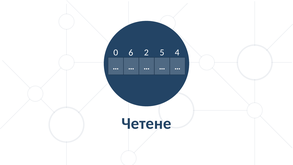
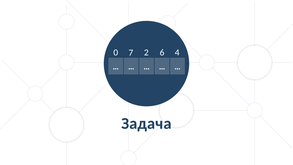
6: 6 -> 7
5: 5 -> 6
Четене: Четене -> Задача
